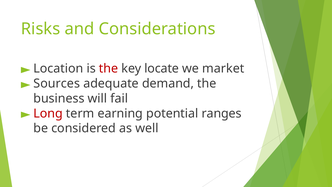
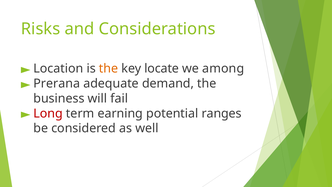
the at (109, 68) colour: red -> orange
market: market -> among
Sources: Sources -> Prerana
